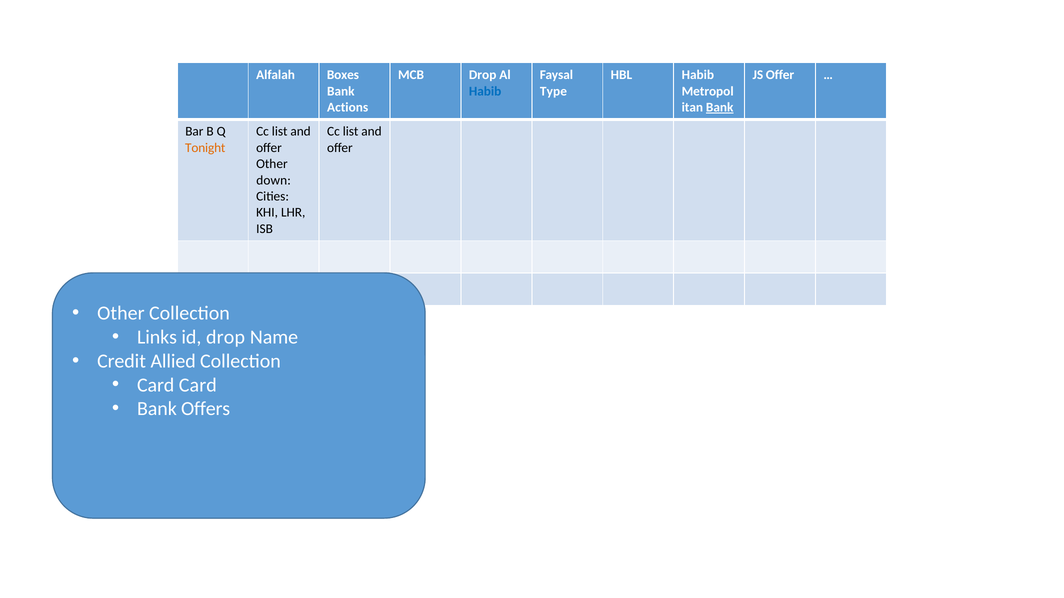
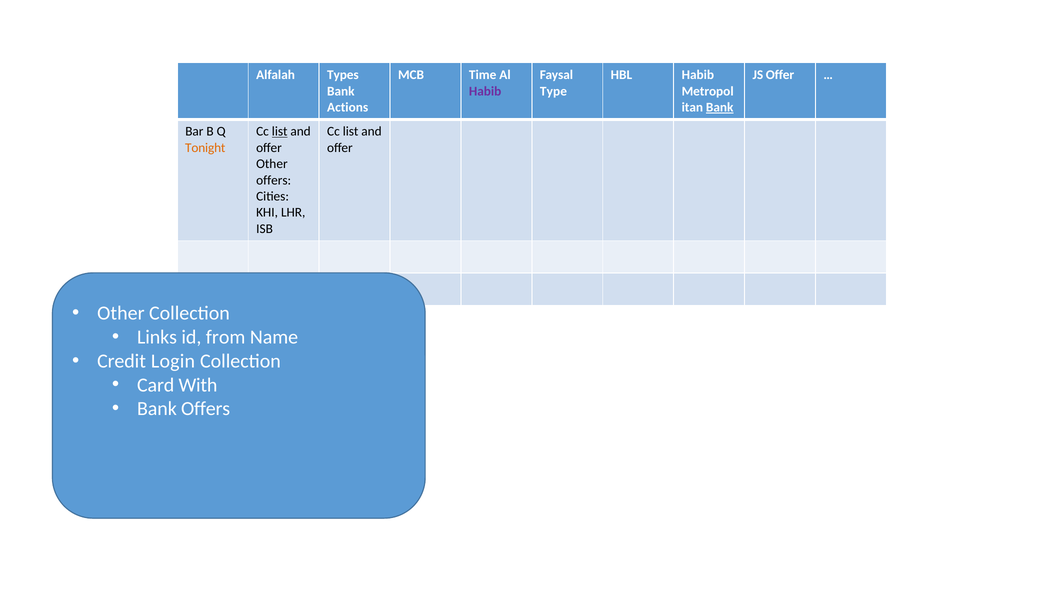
Boxes: Boxes -> Types
MCB Drop: Drop -> Time
Habib at (485, 91) colour: blue -> purple
list at (280, 132) underline: none -> present
down at (274, 180): down -> offers
id drop: drop -> from
Allied: Allied -> Login
Card Card: Card -> With
